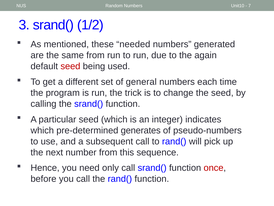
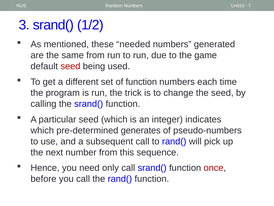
again: again -> game
of general: general -> function
